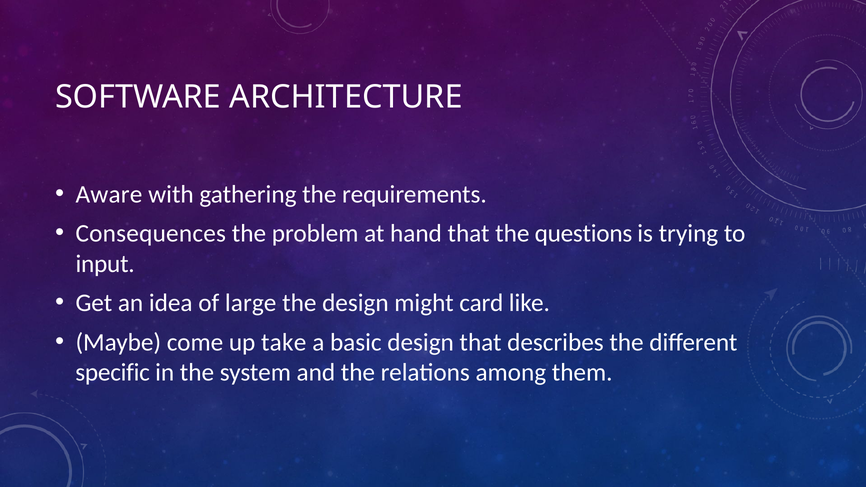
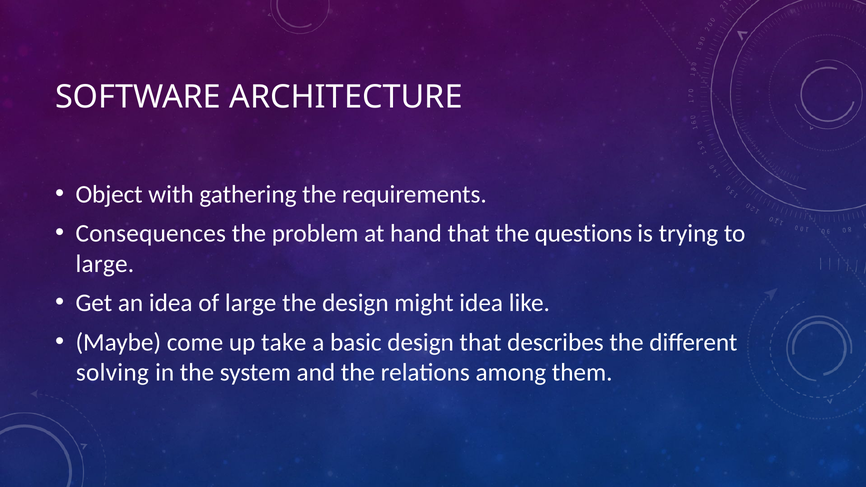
Aware: Aware -> Object
input at (105, 264): input -> large
might card: card -> idea
specific: specific -> solving
